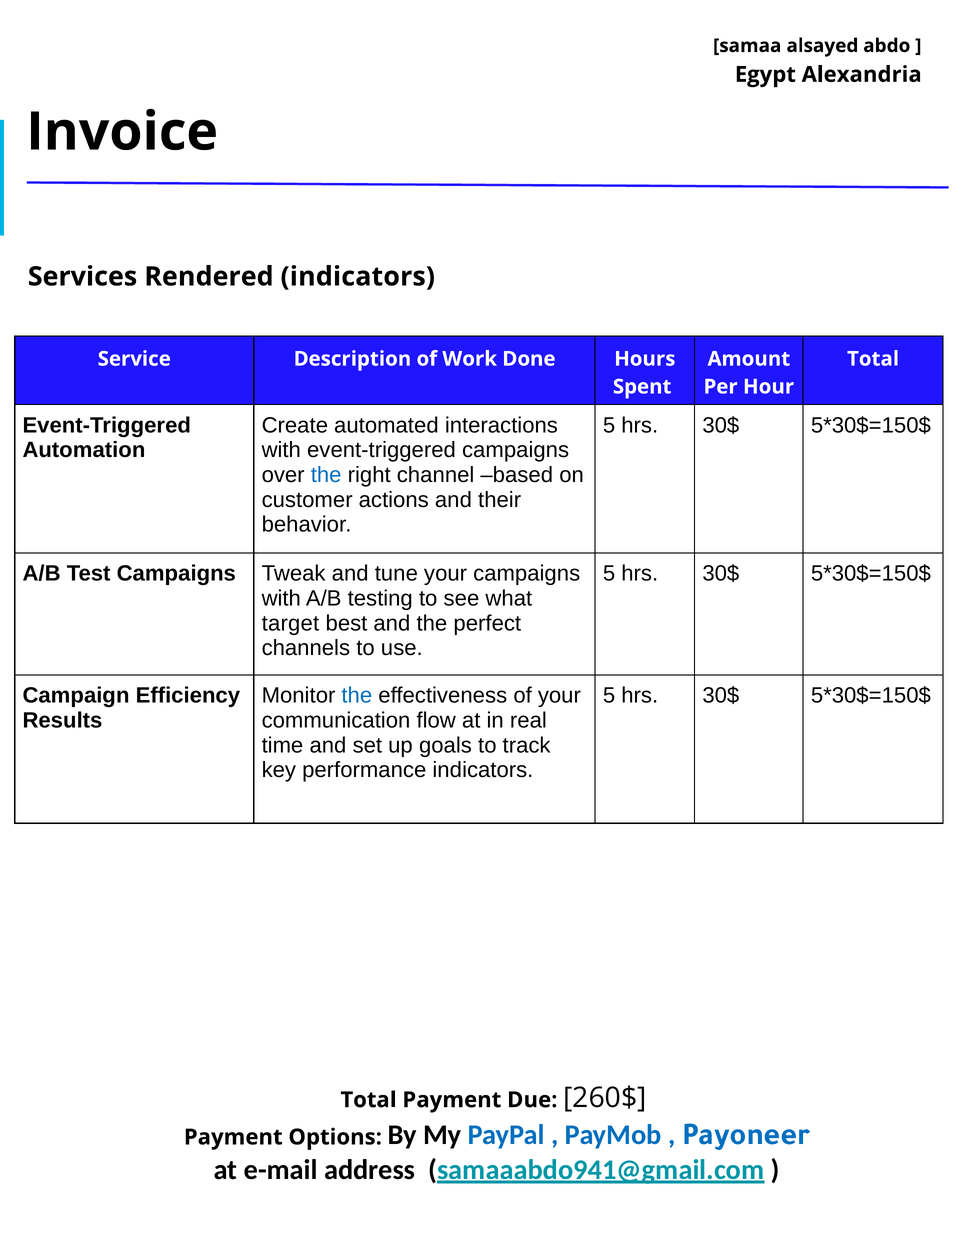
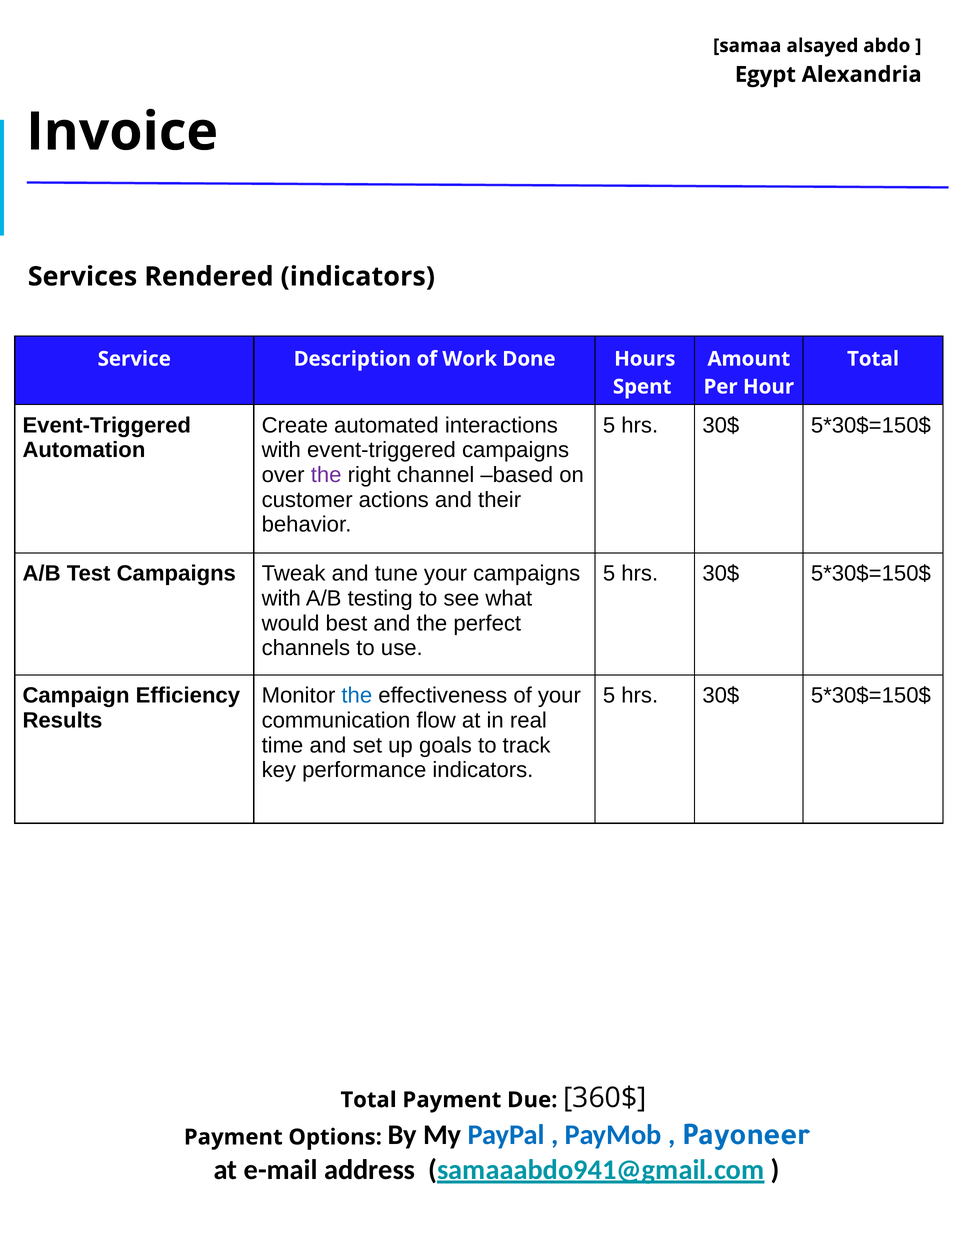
the at (326, 475) colour: blue -> purple
target: target -> would
260$: 260$ -> 360$
